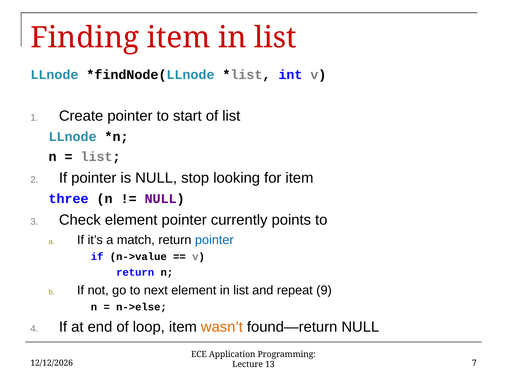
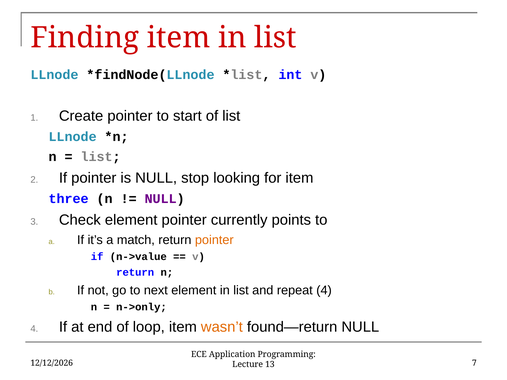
pointer at (214, 240) colour: blue -> orange
repeat 9: 9 -> 4
n->else: n->else -> n->only
